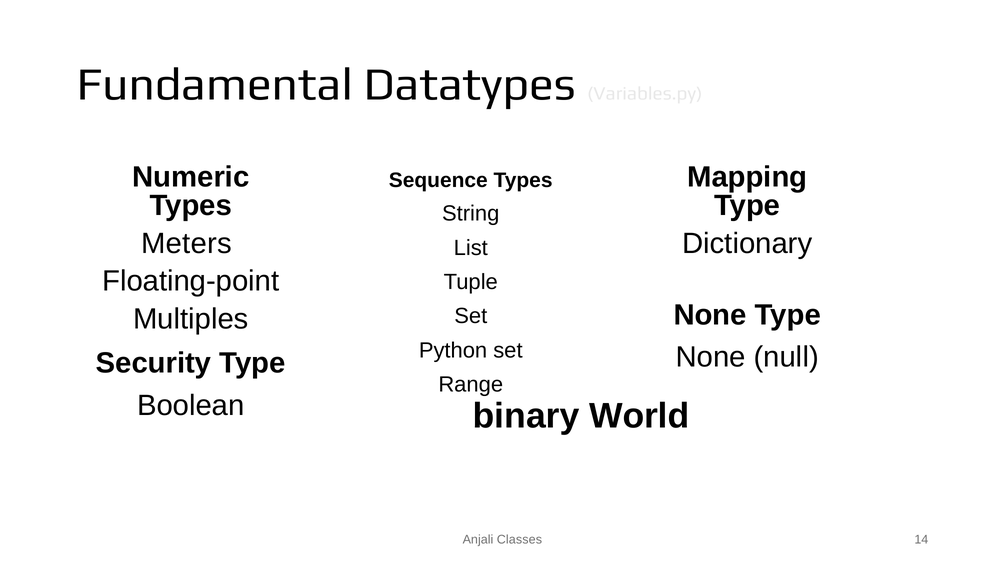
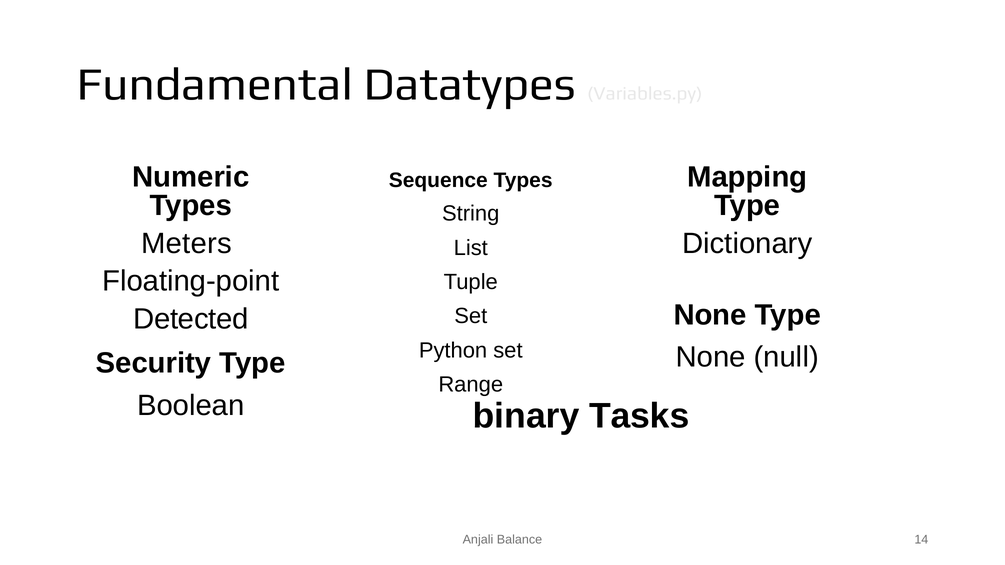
Multiples: Multiples -> Detected
World: World -> Tasks
Classes: Classes -> Balance
